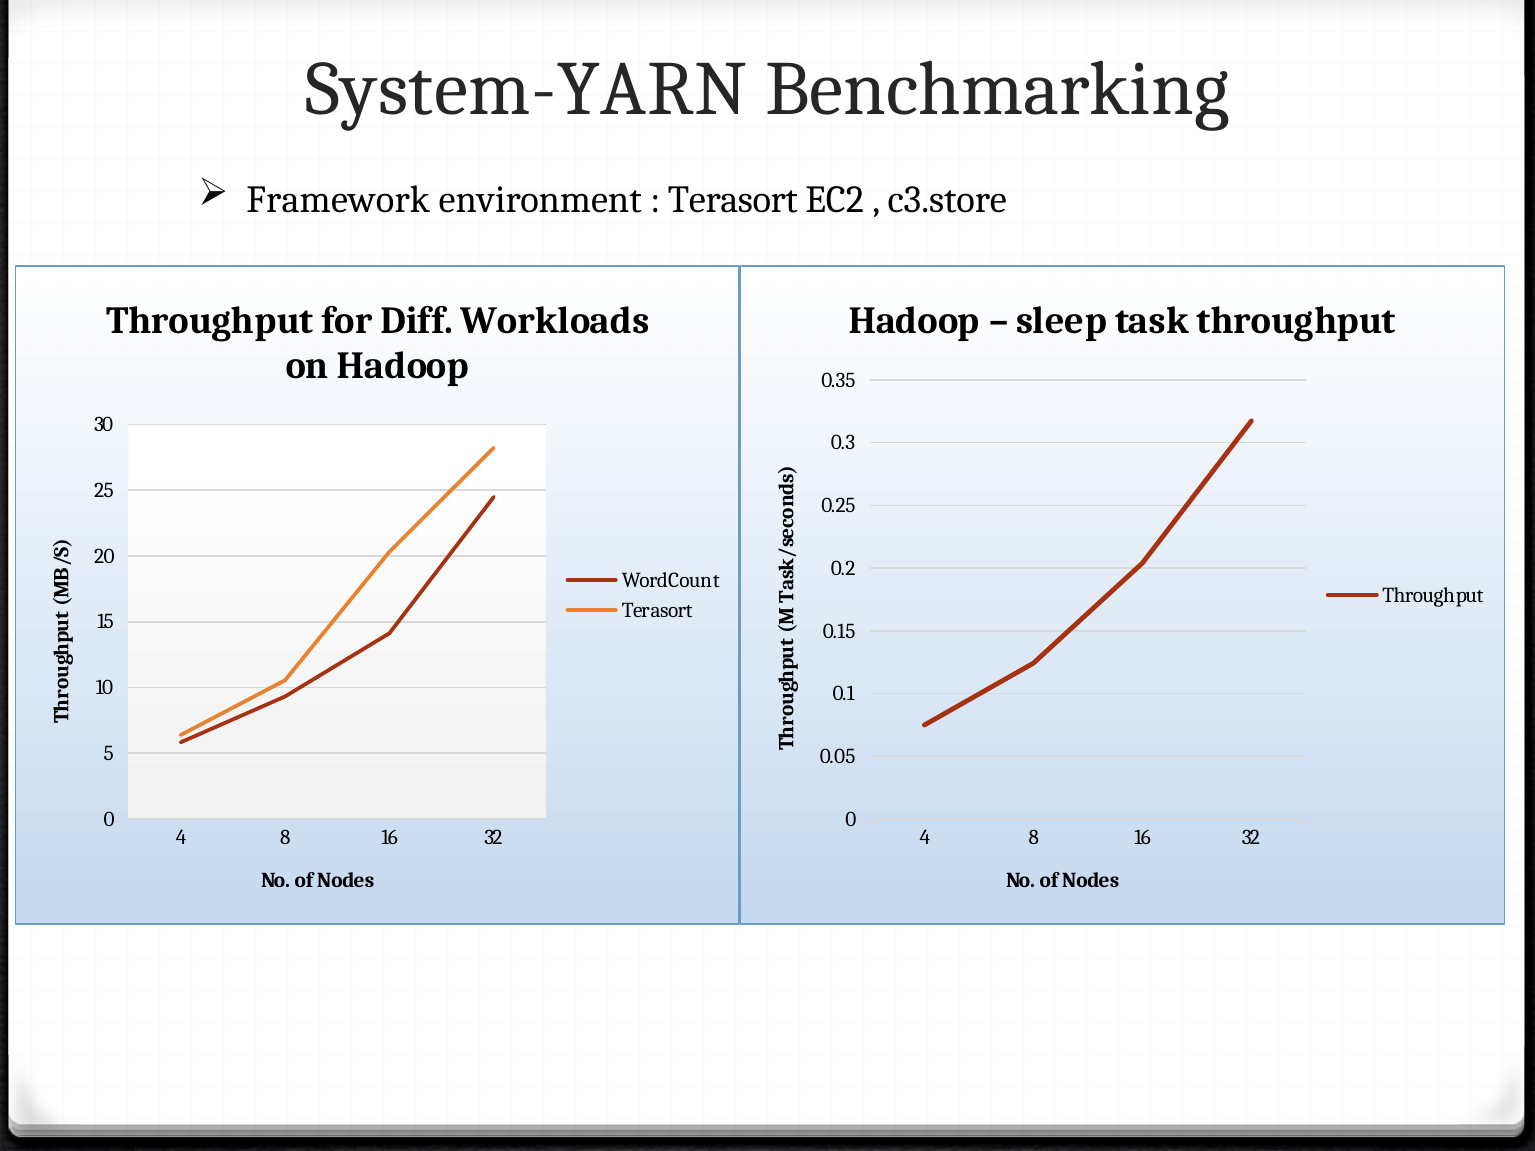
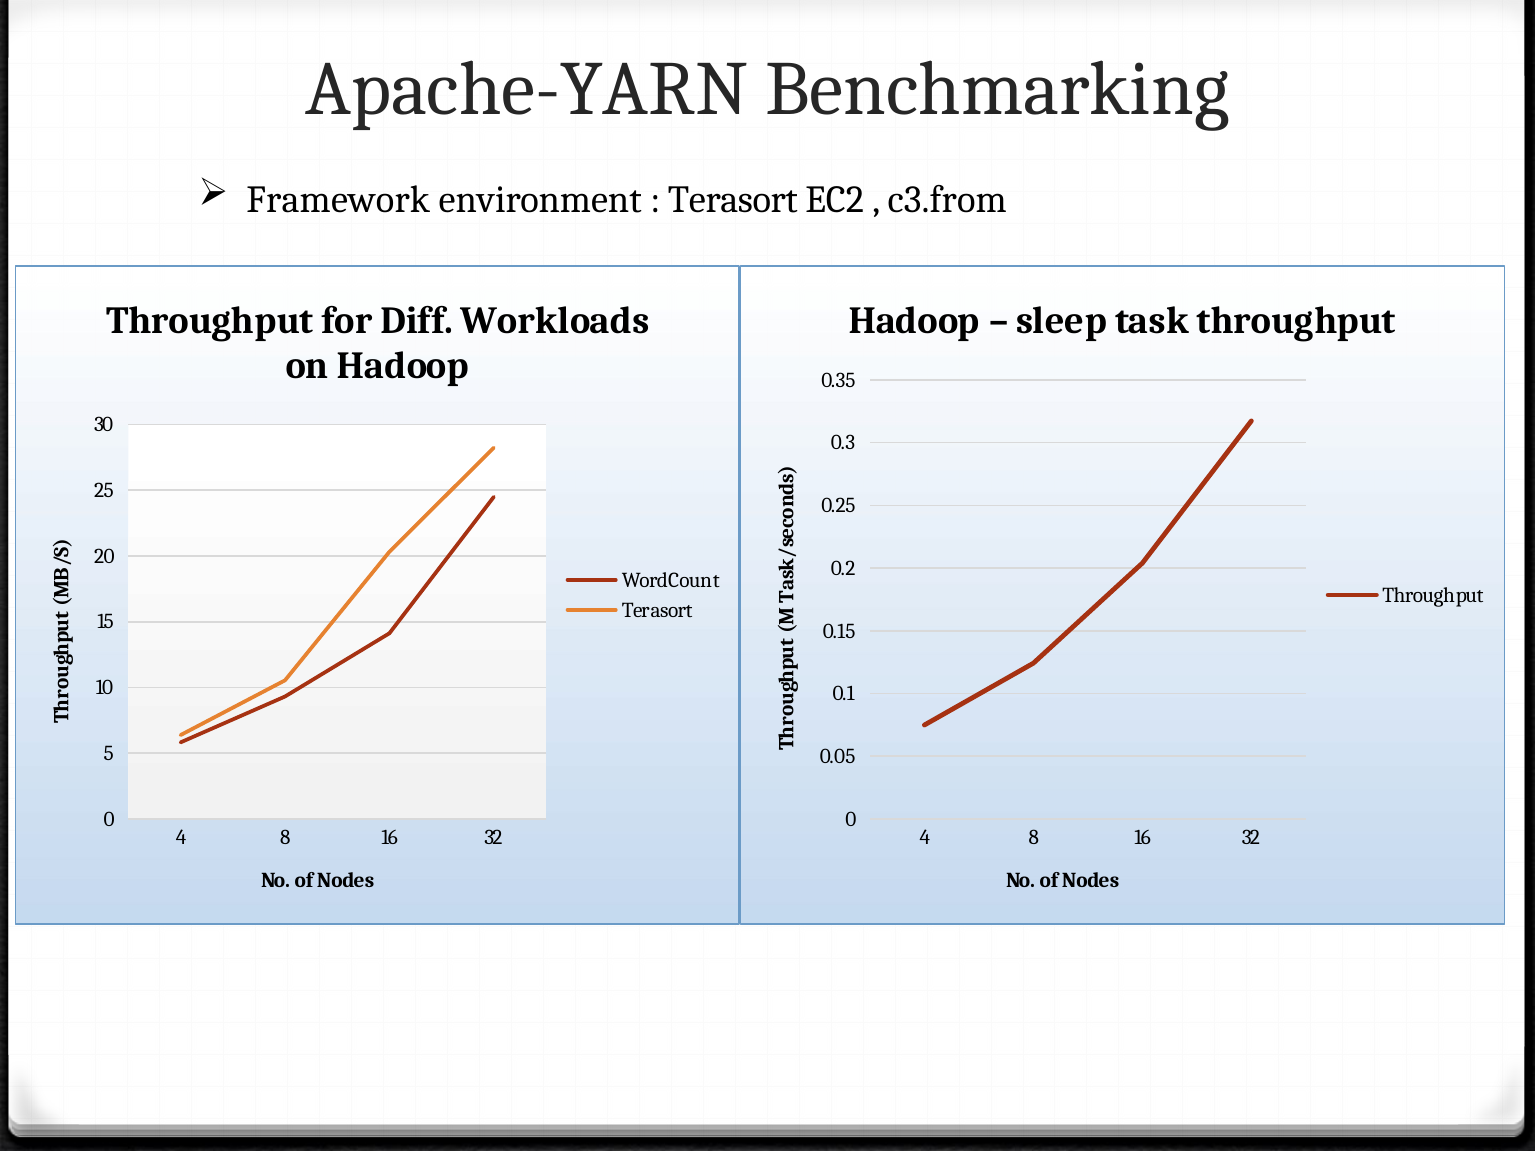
System-YARN: System-YARN -> Apache-YARN
c3.store: c3.store -> c3.from
